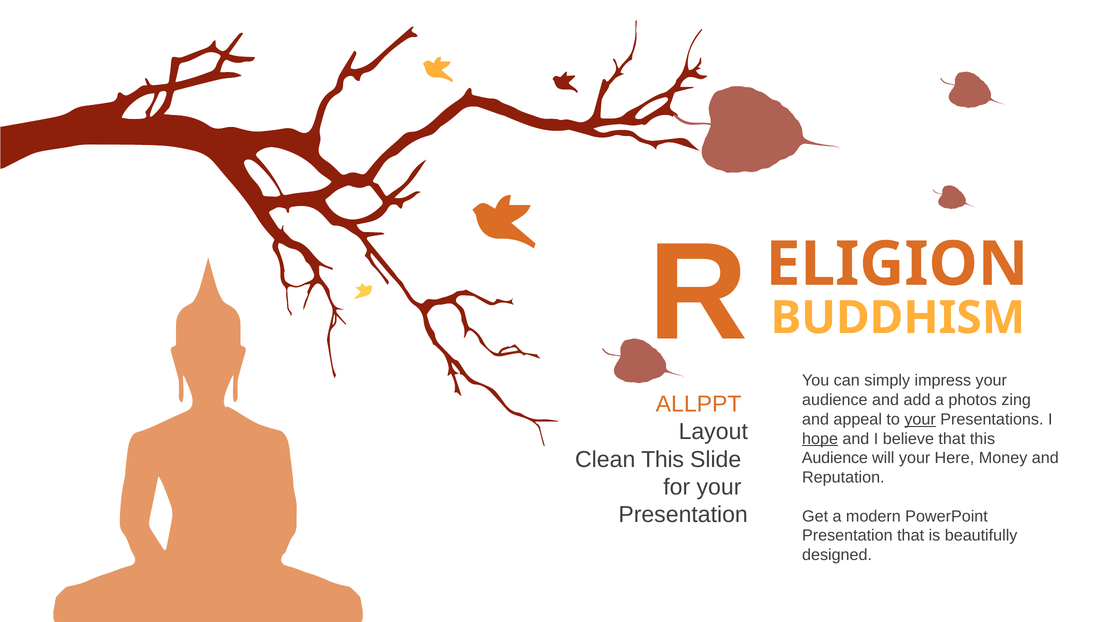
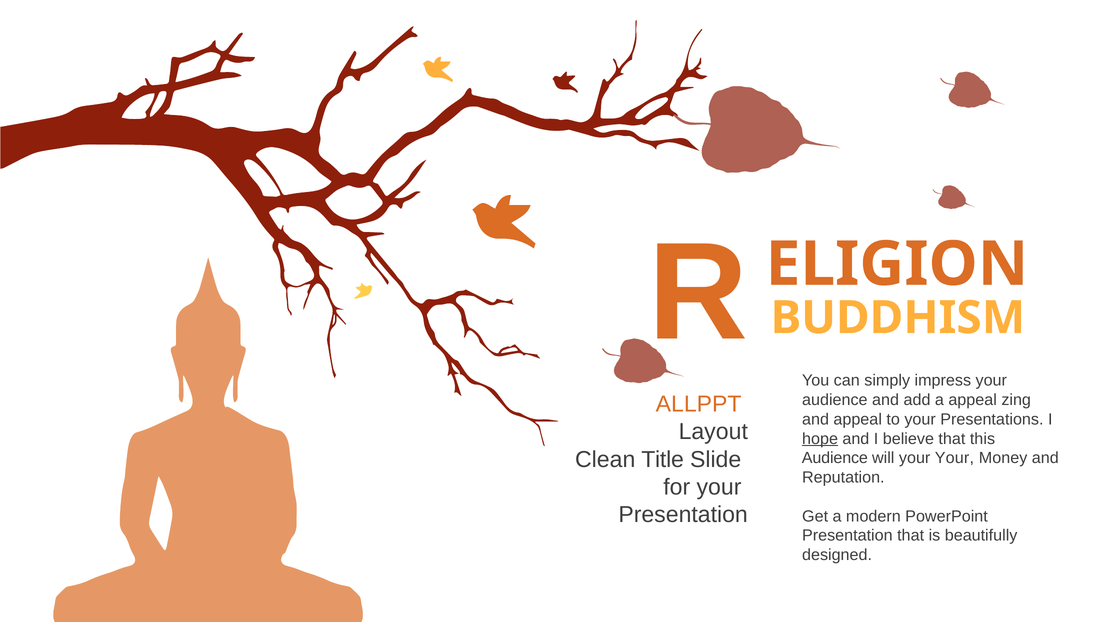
a photos: photos -> appeal
your at (920, 419) underline: present -> none
Clean This: This -> Title
your Here: Here -> Your
